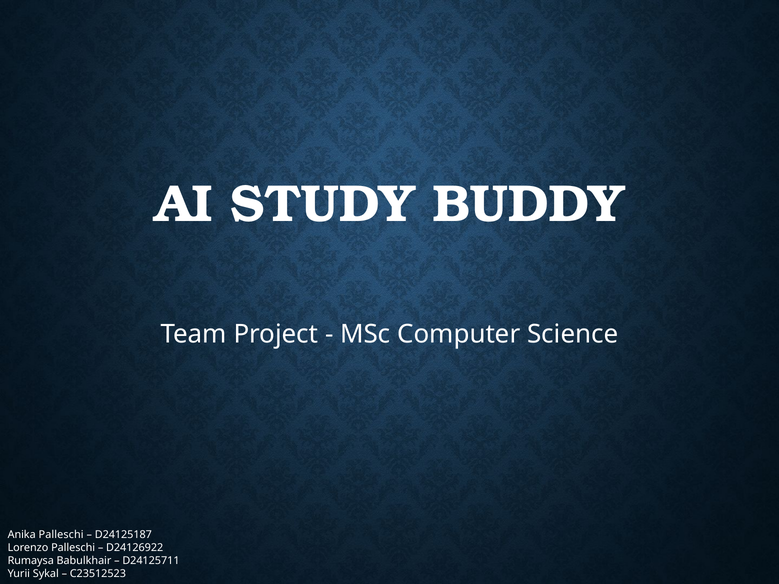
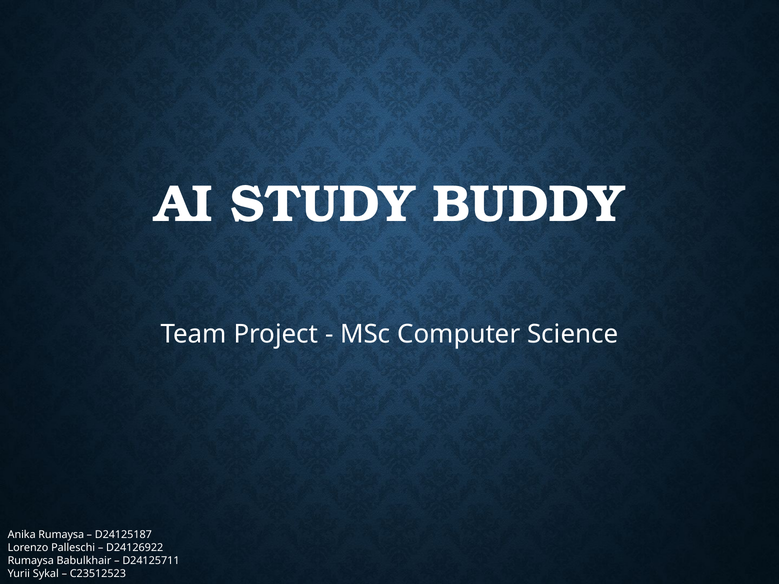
Anika Palleschi: Palleschi -> Rumaysa
